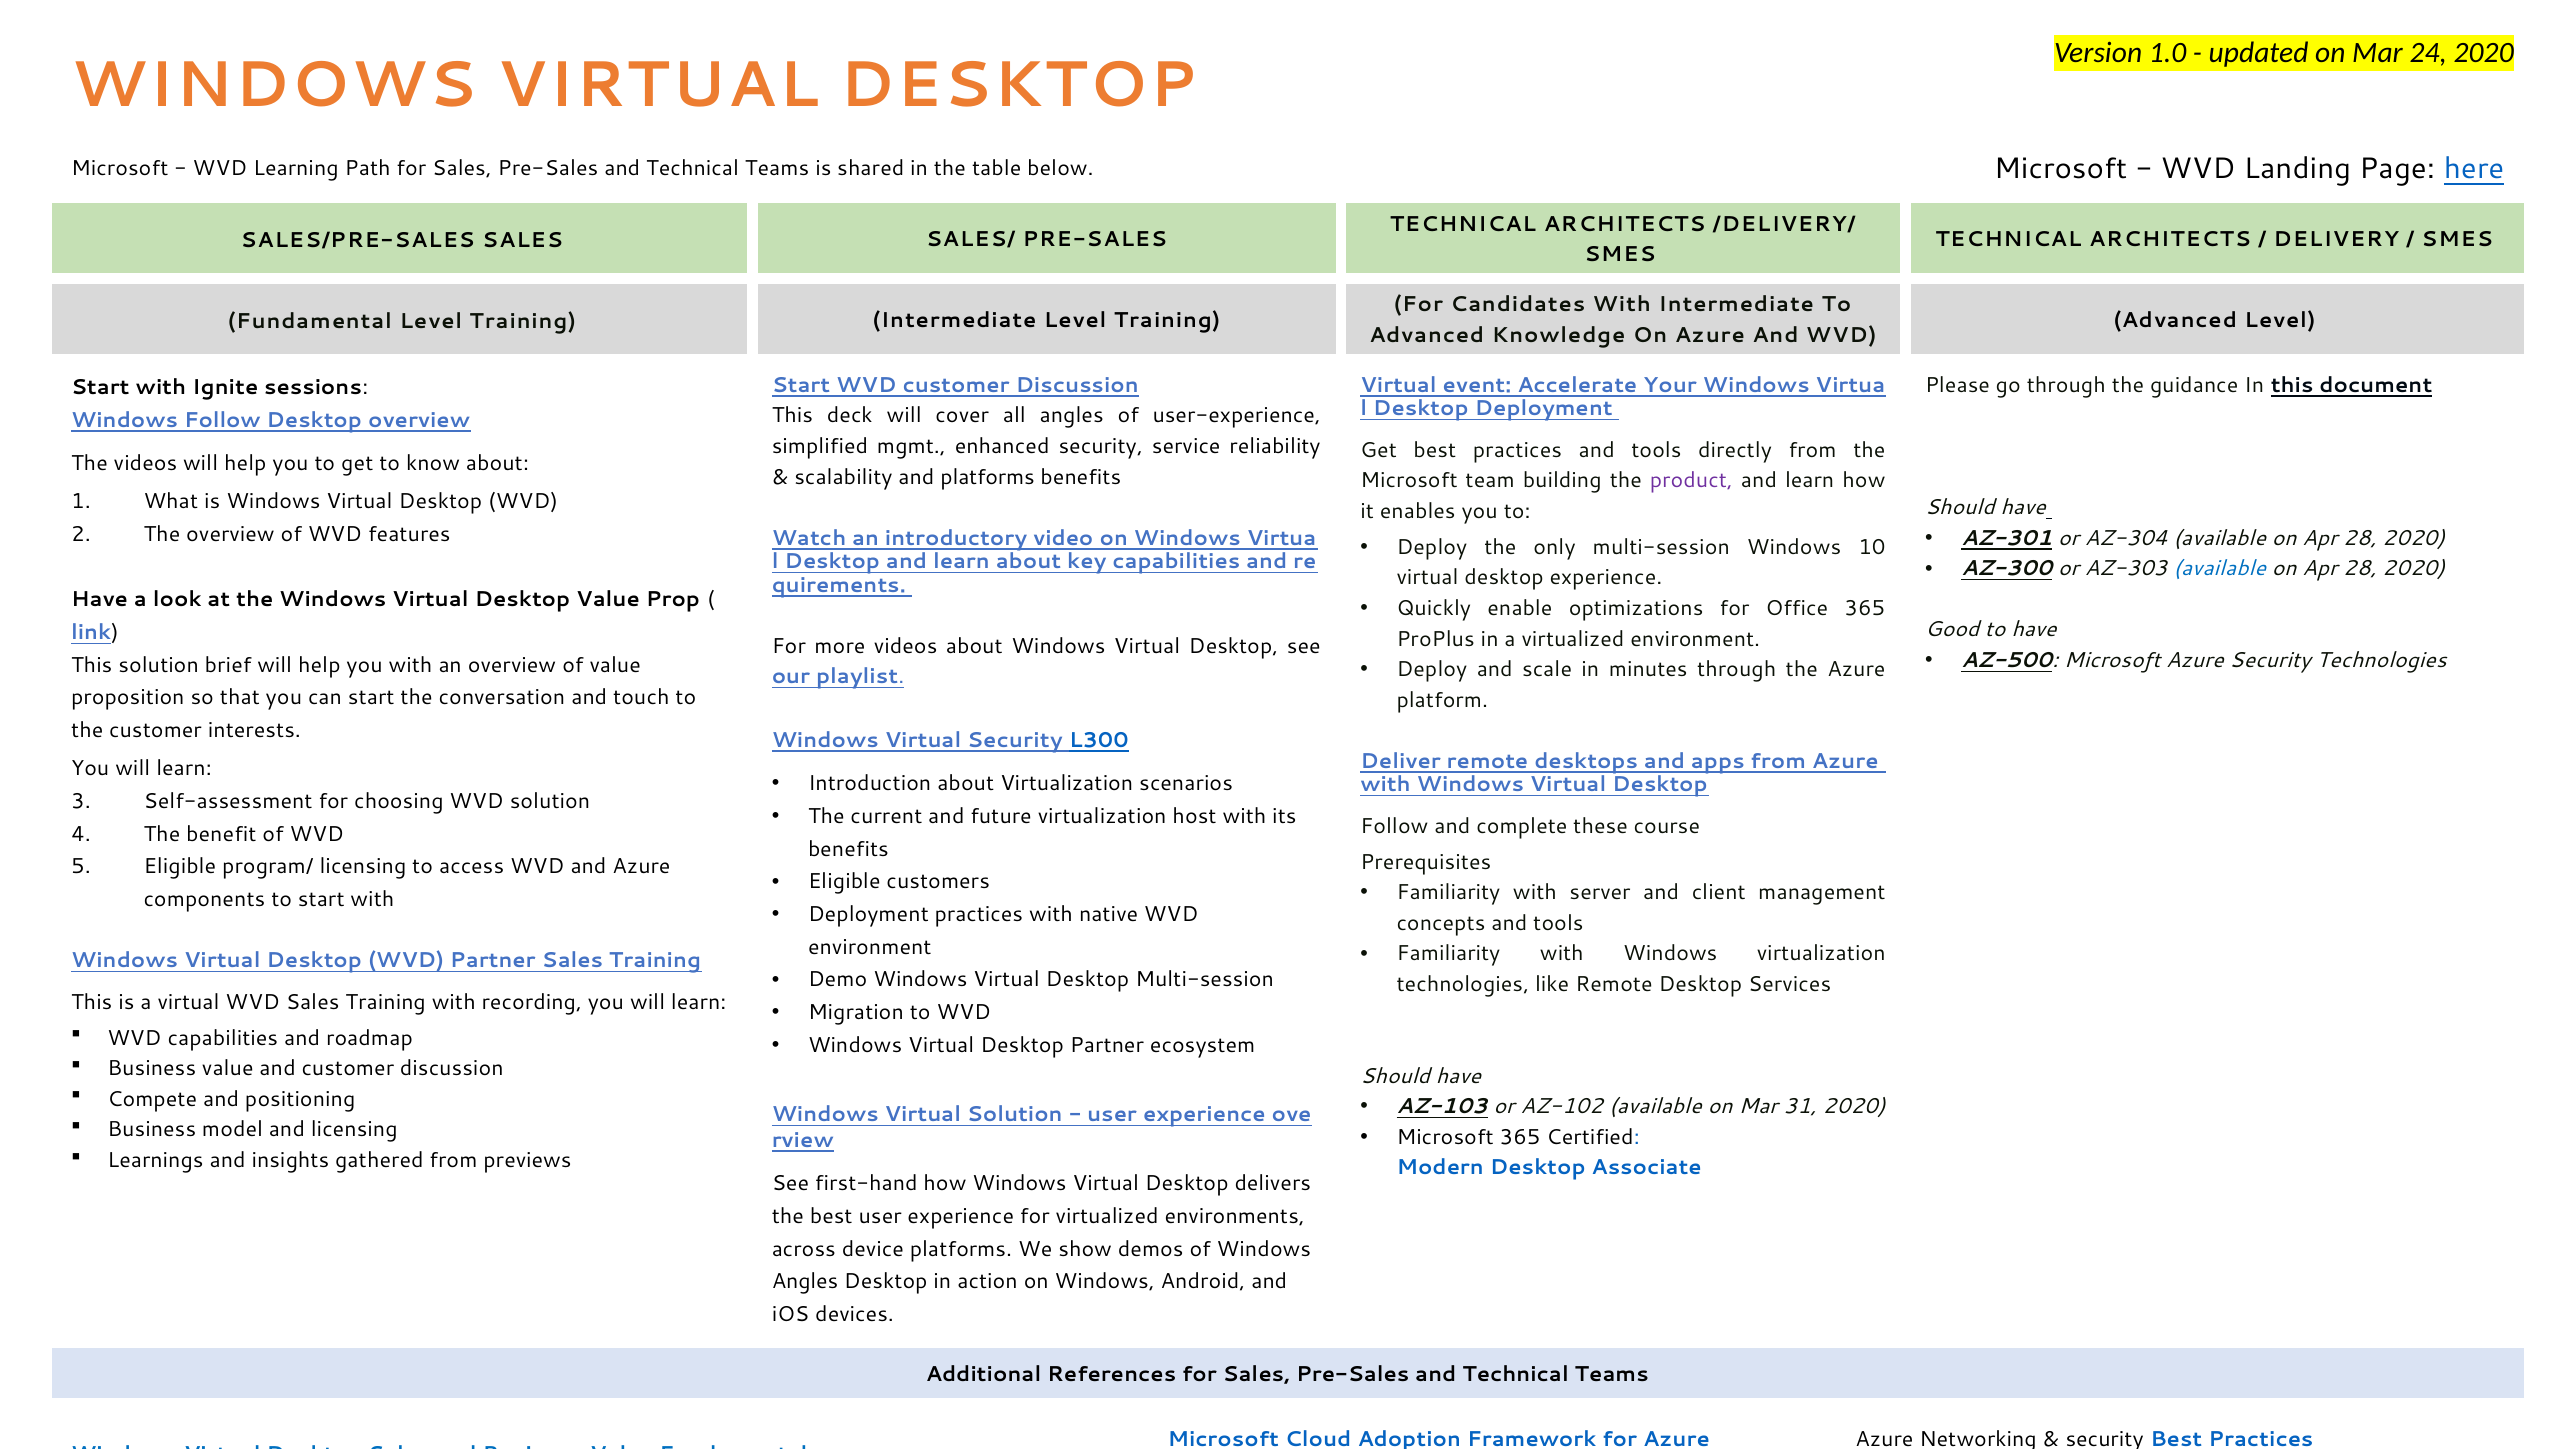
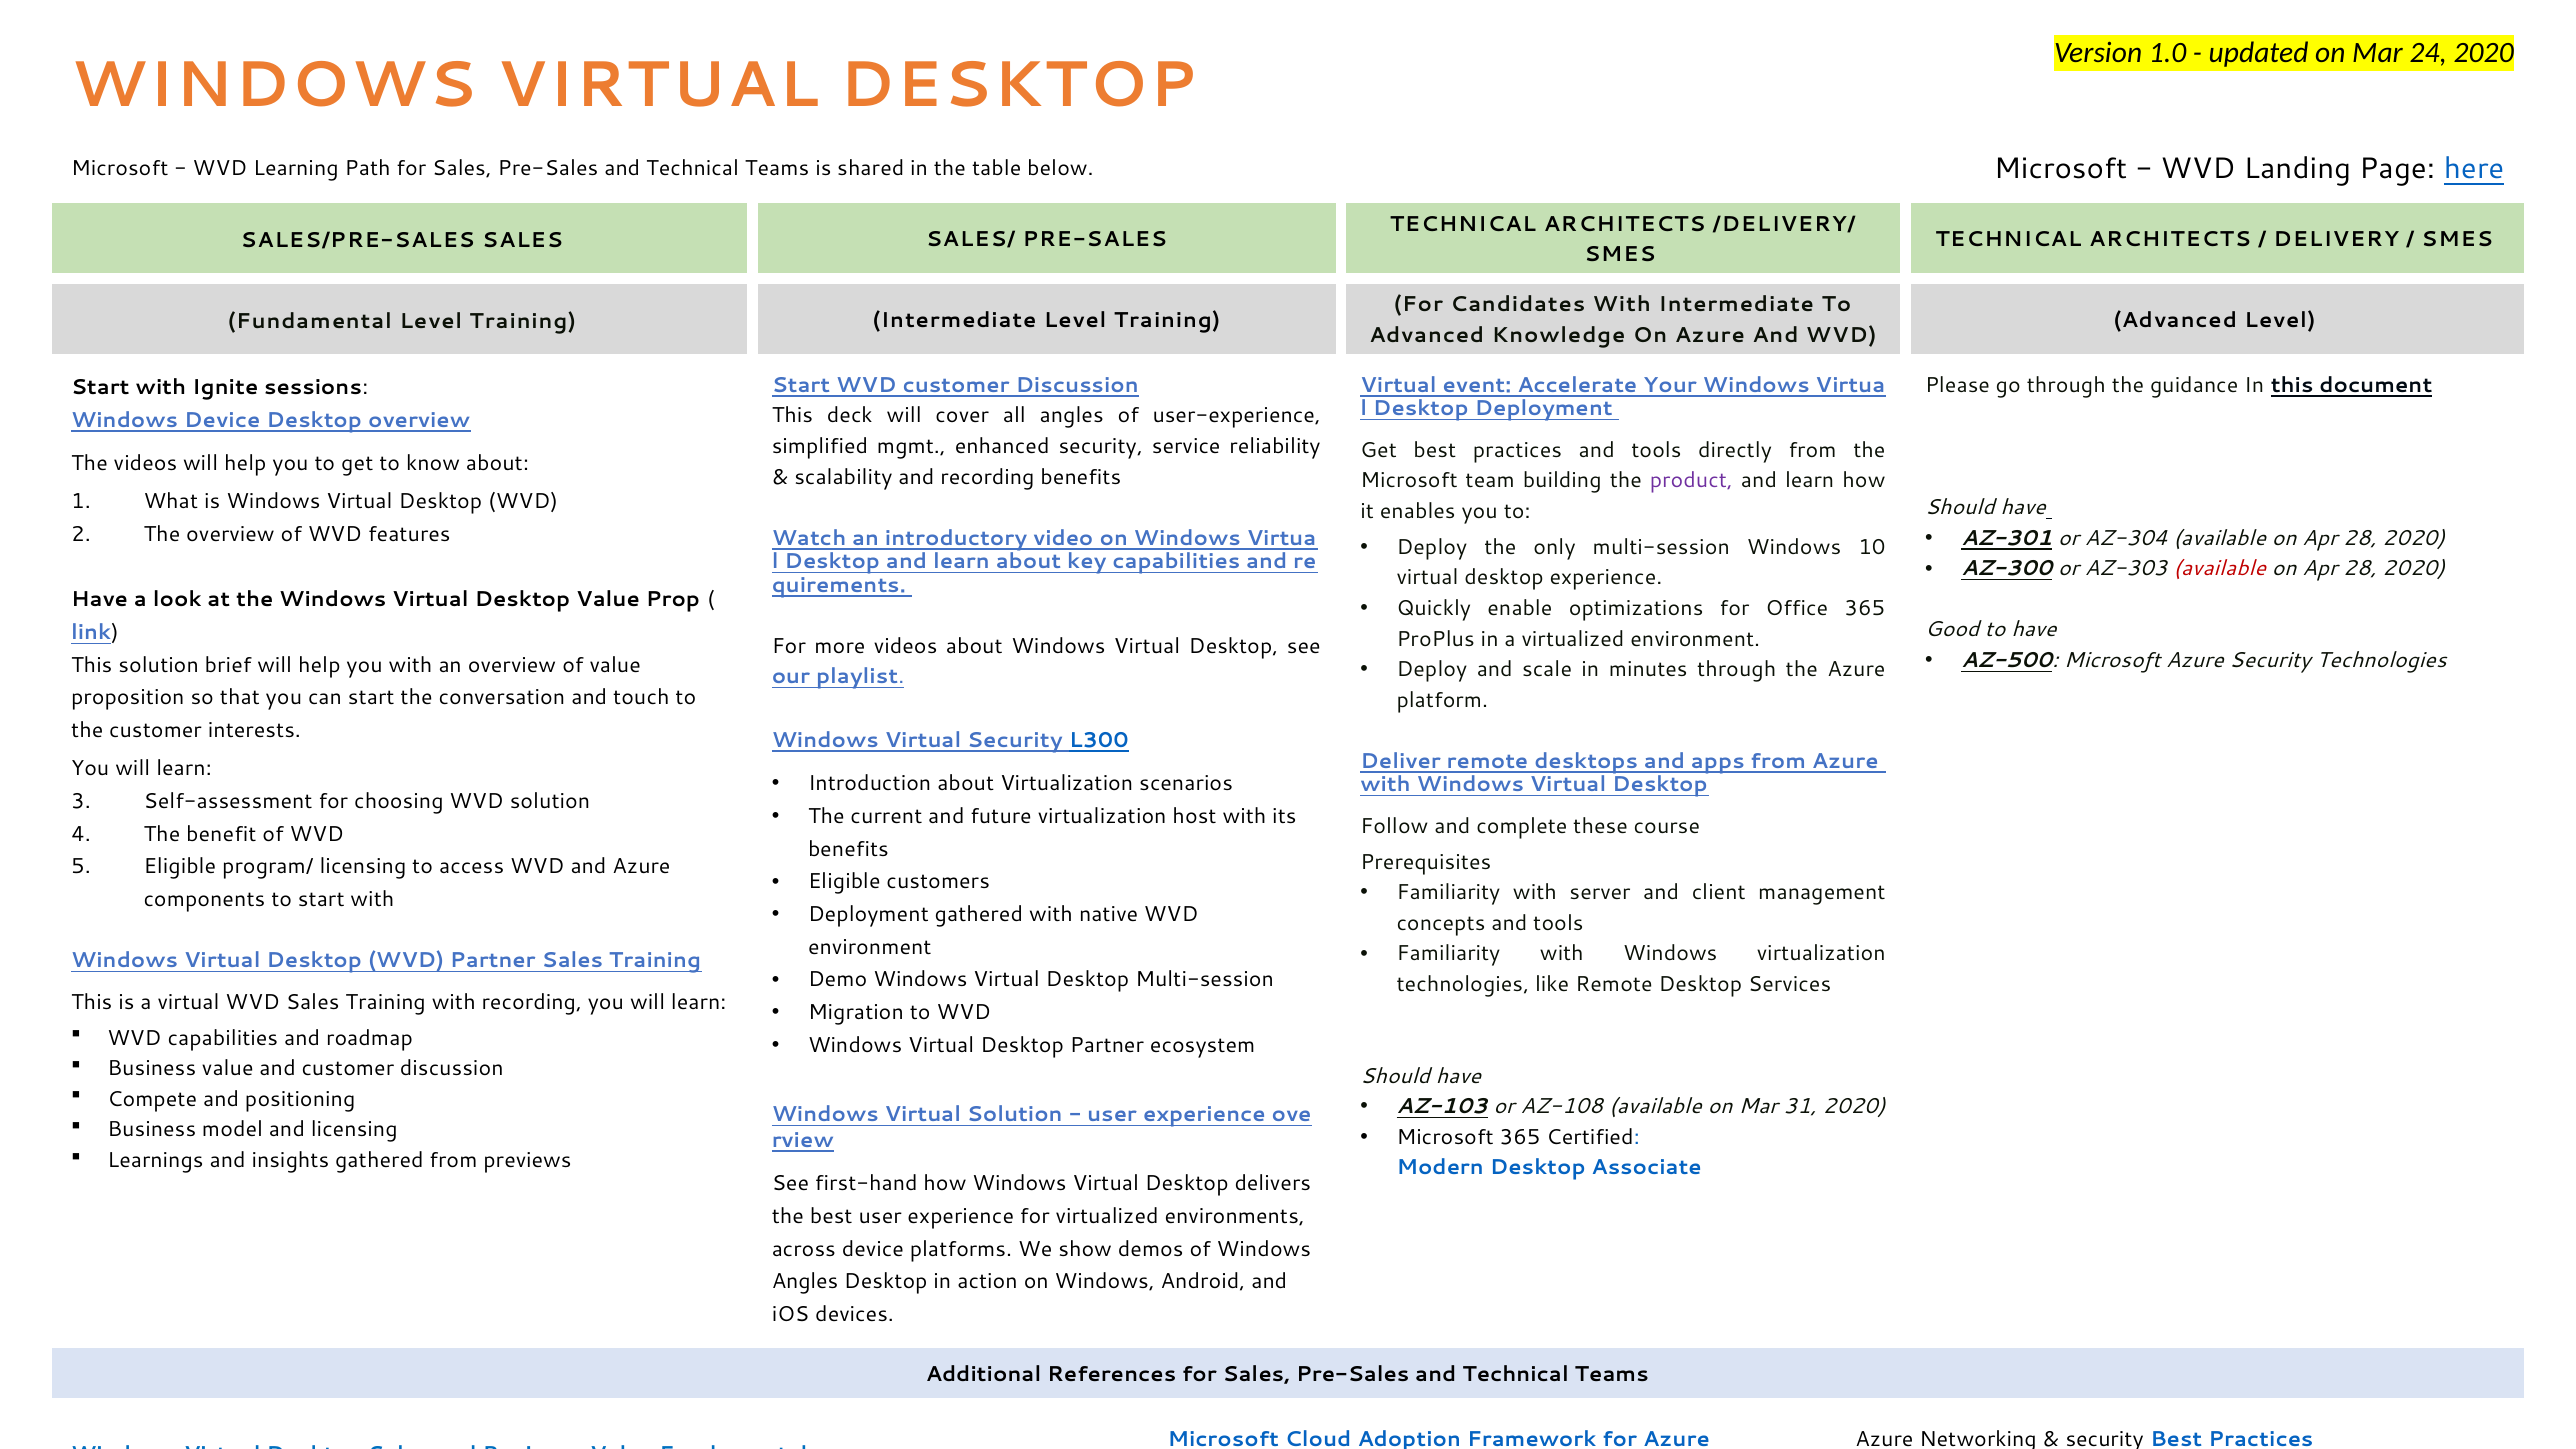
Windows Follow: Follow -> Device
and platforms: platforms -> recording
available at (2220, 569) colour: blue -> red
Deployment practices: practices -> gathered
AZ-102: AZ-102 -> AZ-108
